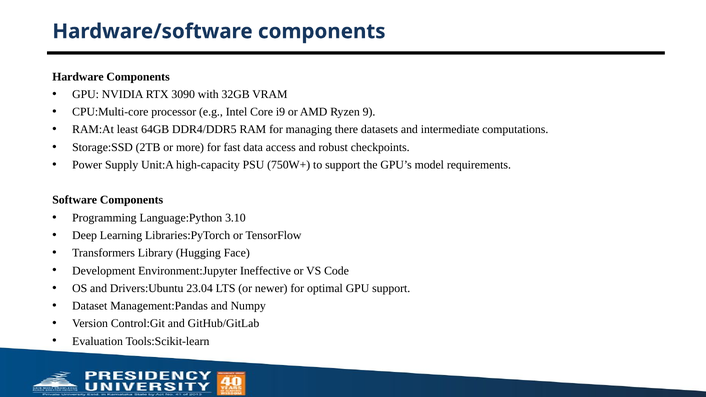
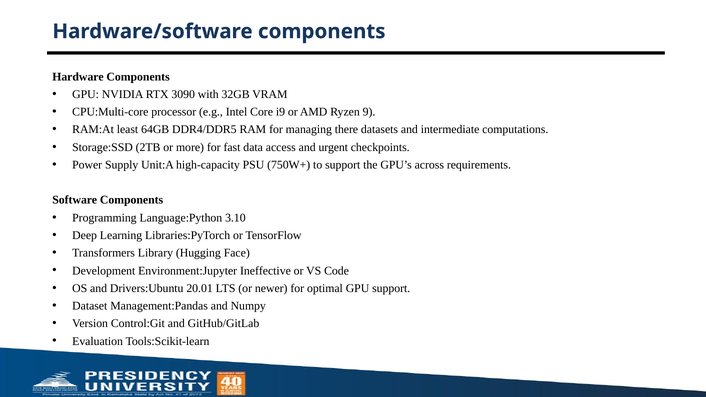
robust: robust -> urgent
model: model -> across
23.04: 23.04 -> 20.01
